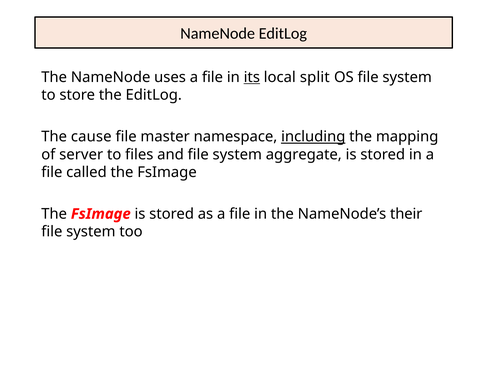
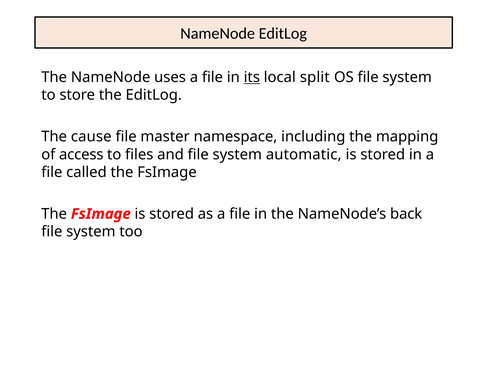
including underline: present -> none
server: server -> access
aggregate: aggregate -> automatic
their: their -> back
